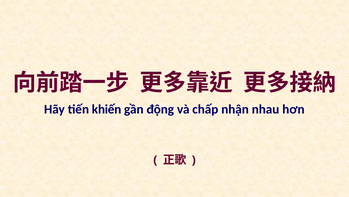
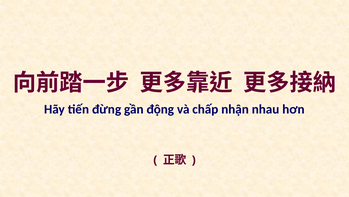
khiến: khiến -> đừng
